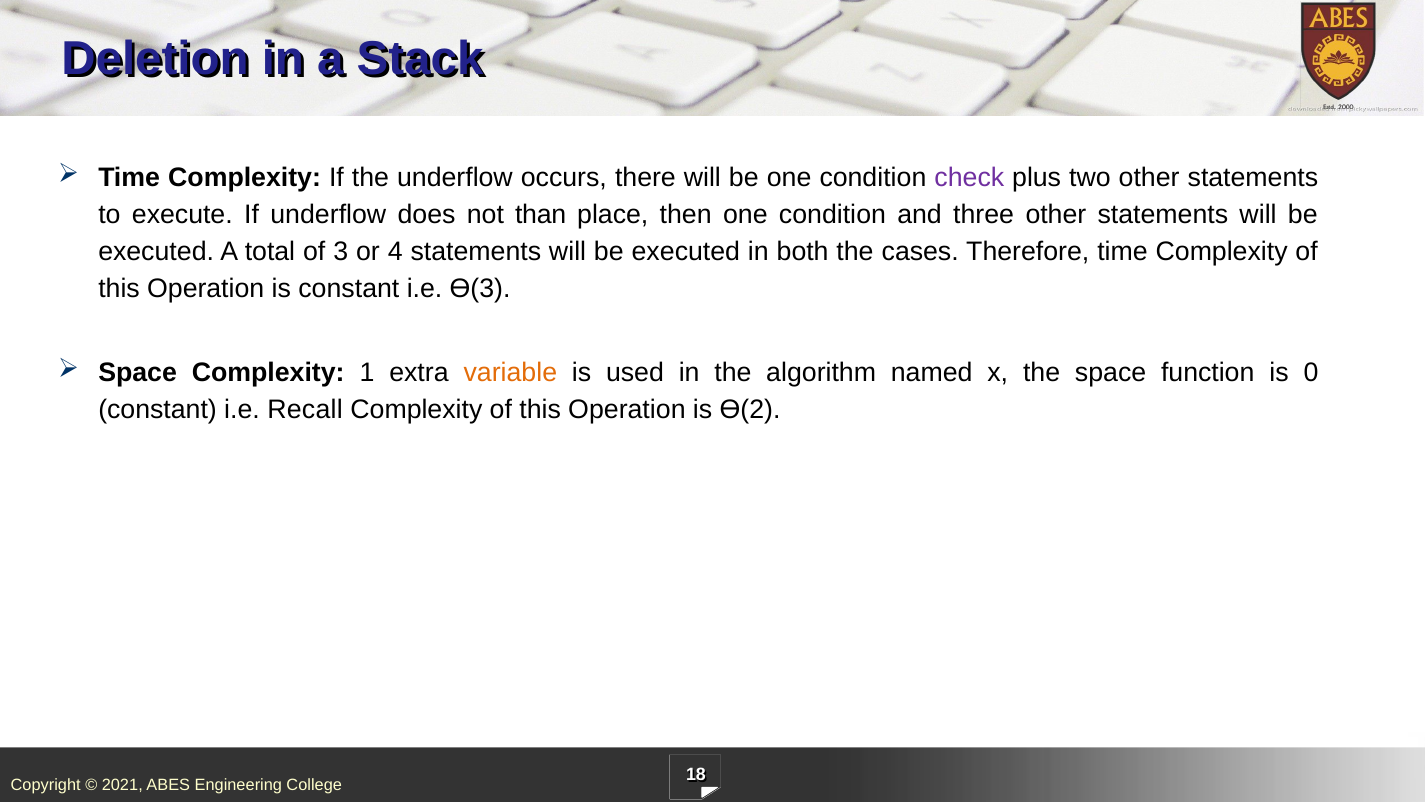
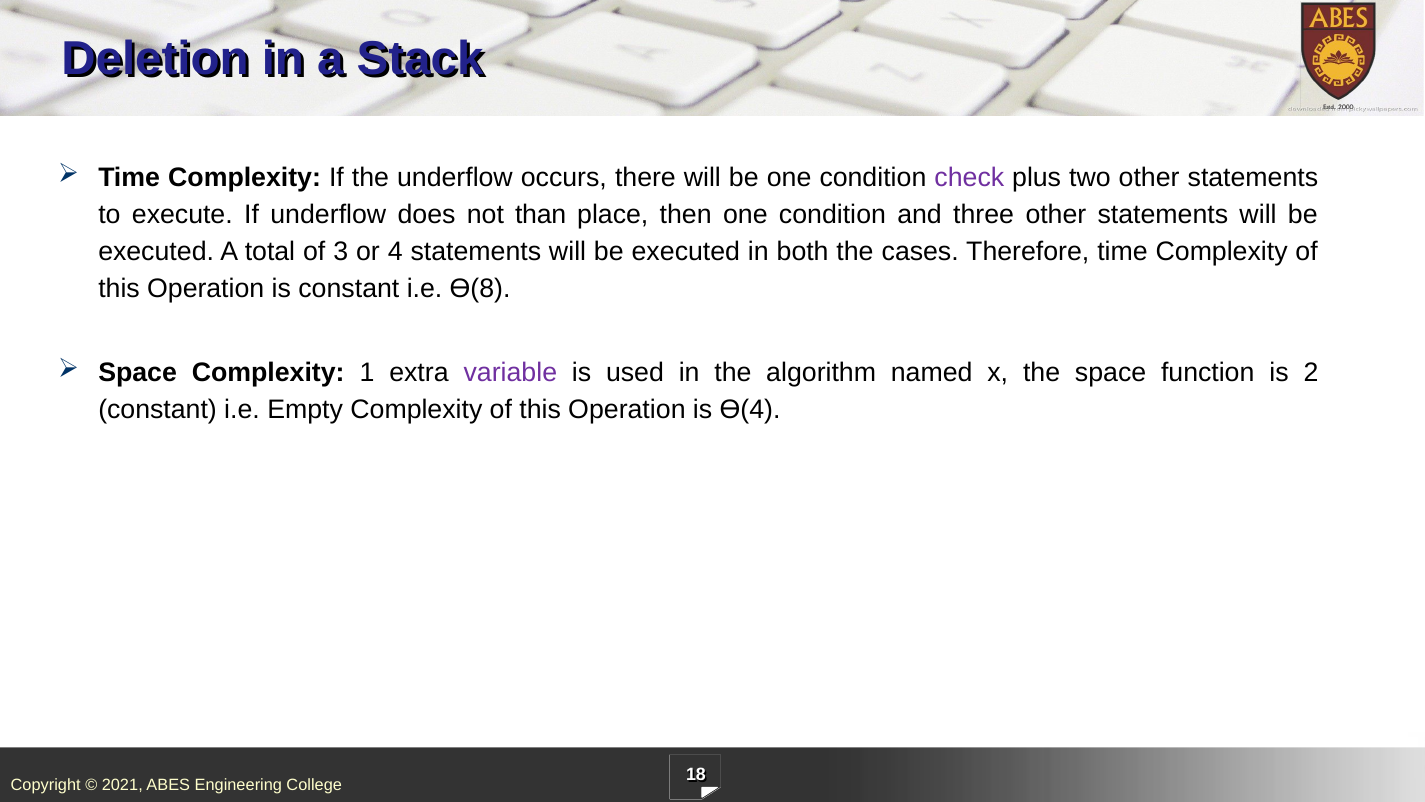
Ɵ(3: Ɵ(3 -> Ɵ(8
variable colour: orange -> purple
0: 0 -> 2
Recall: Recall -> Empty
Ɵ(2: Ɵ(2 -> Ɵ(4
